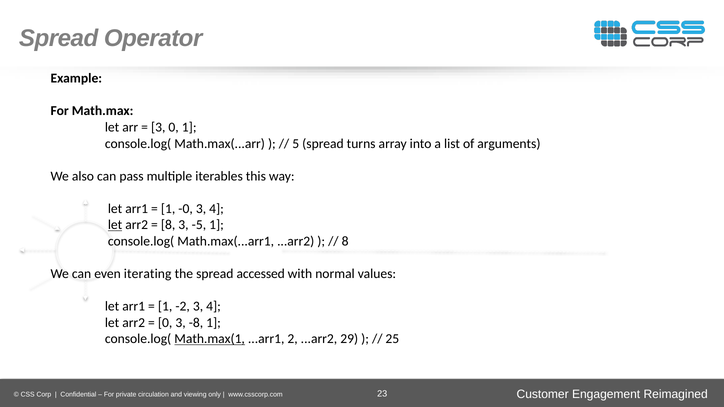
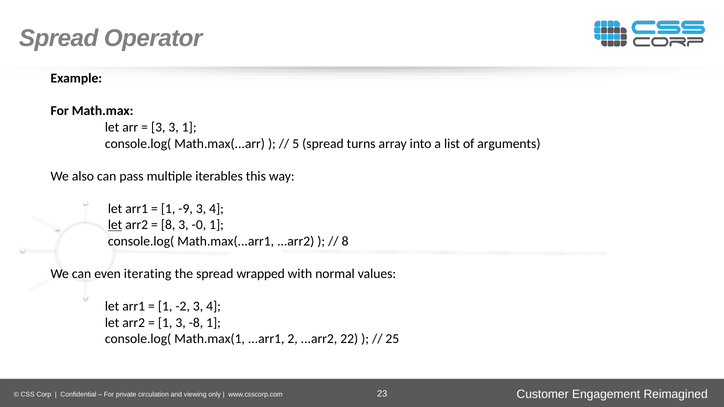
3 0: 0 -> 3
-0: -0 -> -9
-5: -5 -> -0
accessed: accessed -> wrapped
0 at (165, 323): 0 -> 1
Math.max(1 underline: present -> none
29: 29 -> 22
